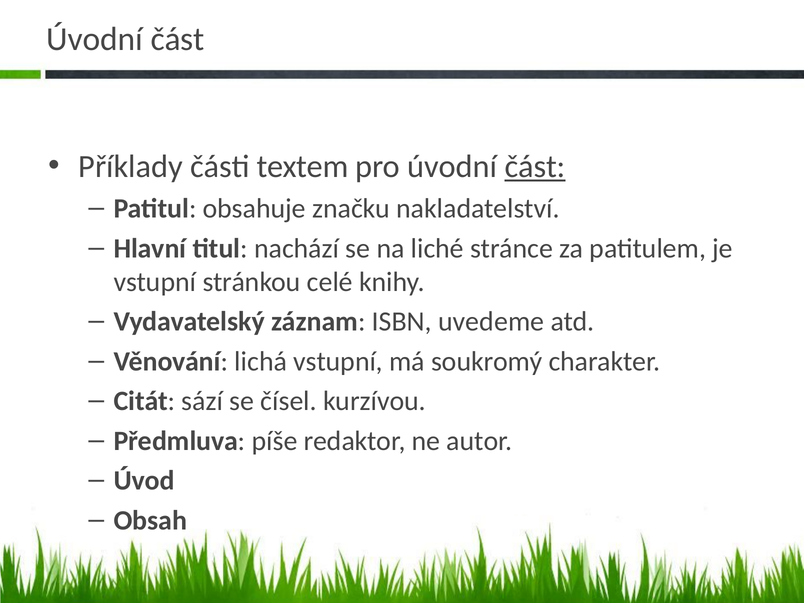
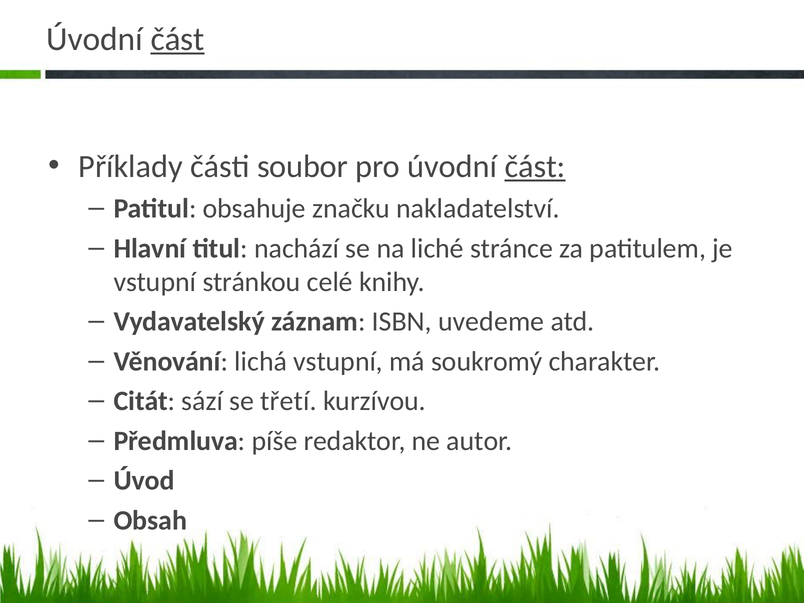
část at (178, 39) underline: none -> present
textem: textem -> soubor
čísel: čísel -> třetí
